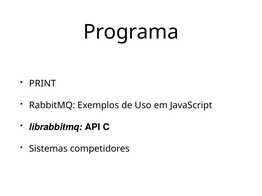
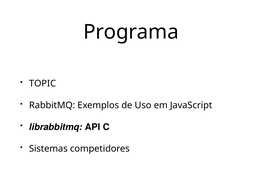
PRINT: PRINT -> TOPIC
